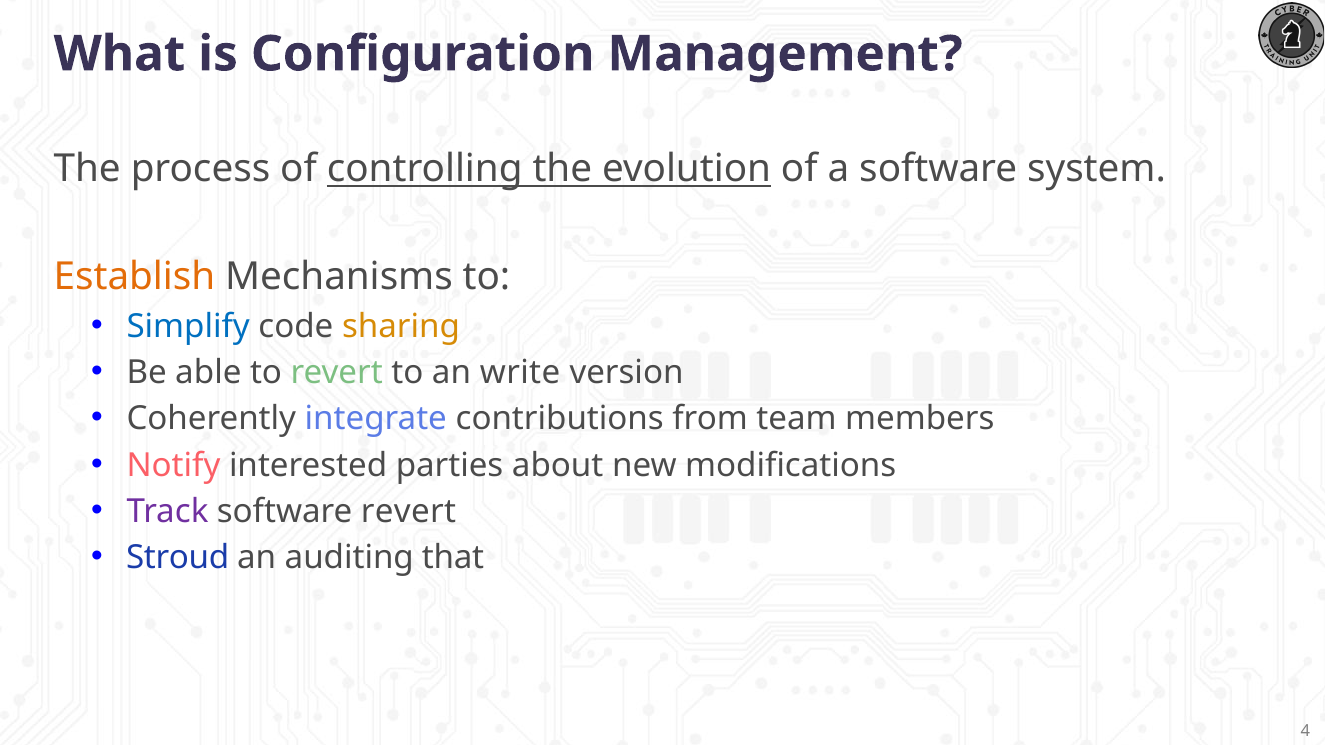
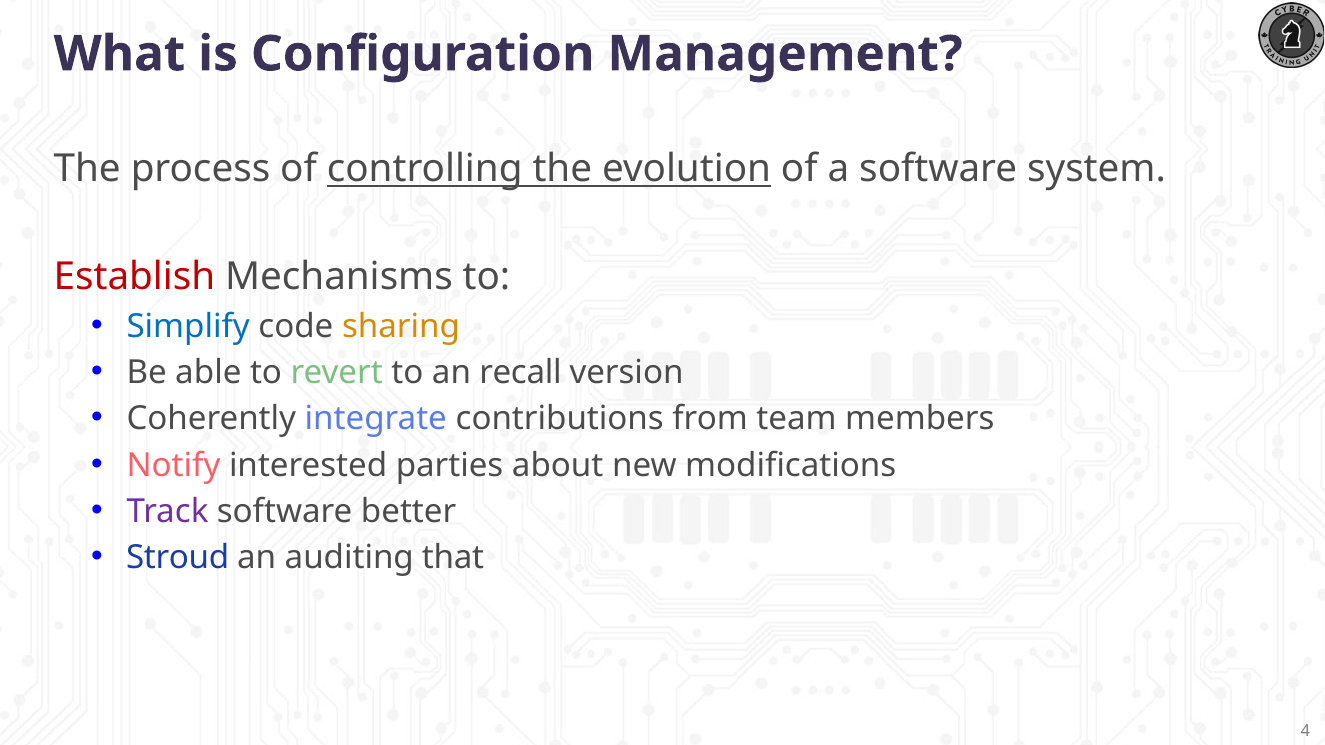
Establish colour: orange -> red
write: write -> recall
software revert: revert -> better
